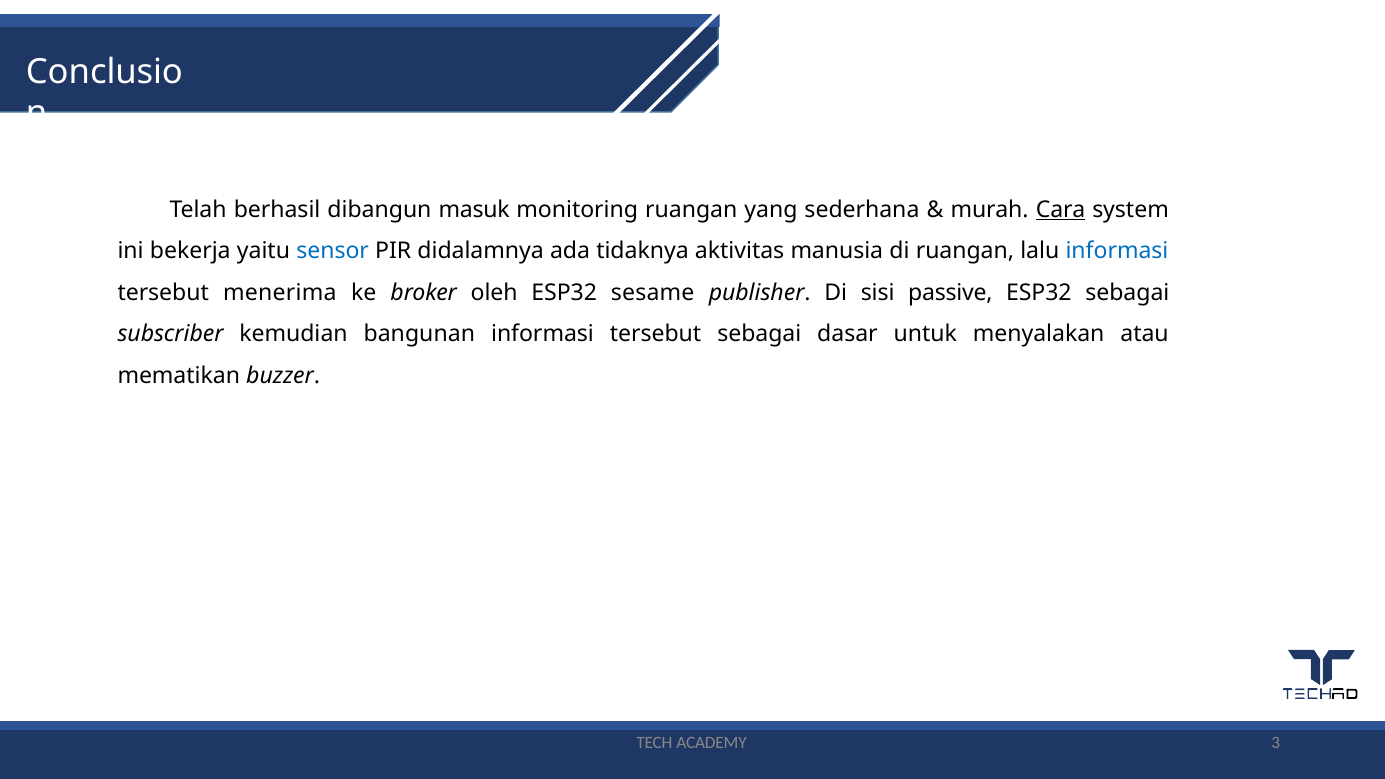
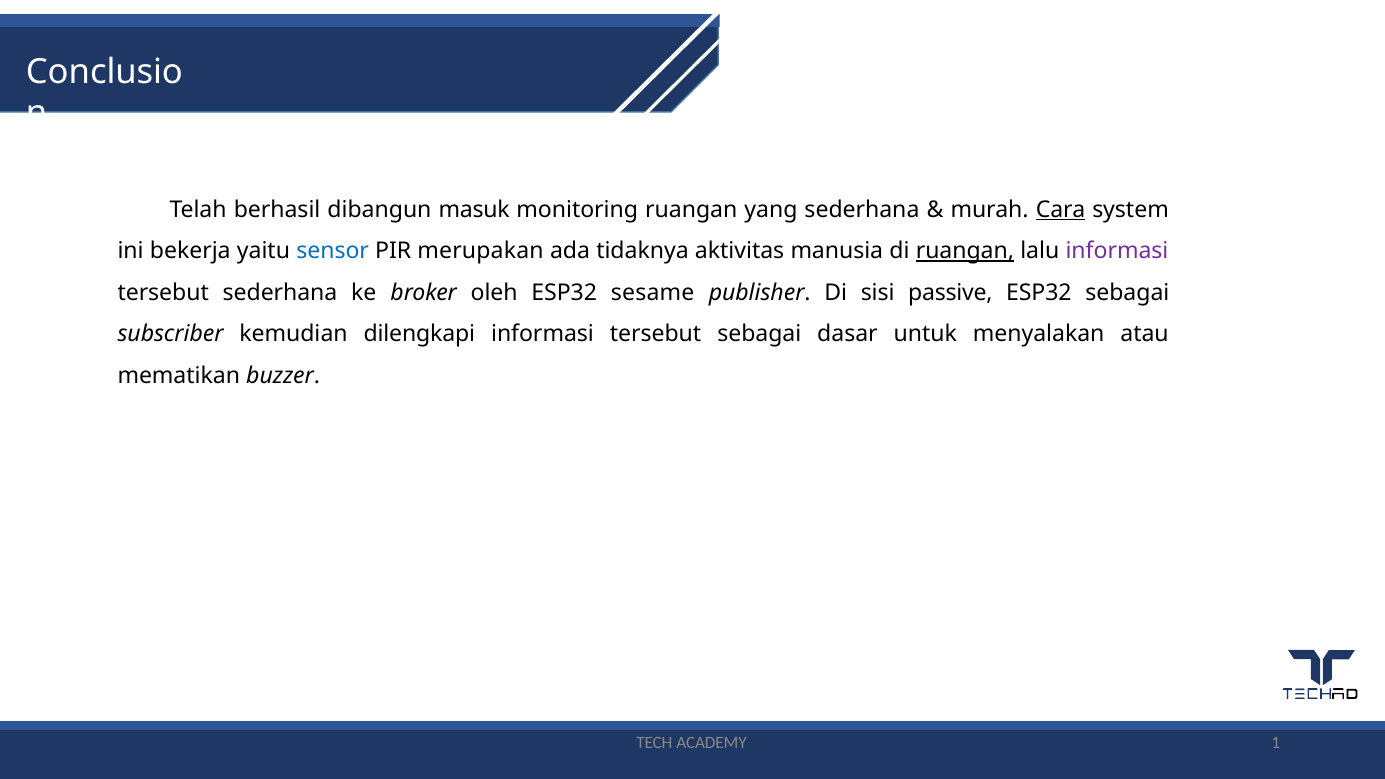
didalamnya: didalamnya -> merupakan
ruangan at (965, 251) underline: none -> present
informasi at (1117, 251) colour: blue -> purple
tersebut menerima: menerima -> sederhana
bangunan: bangunan -> dilengkapi
3: 3 -> 1
